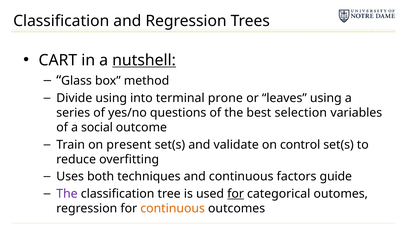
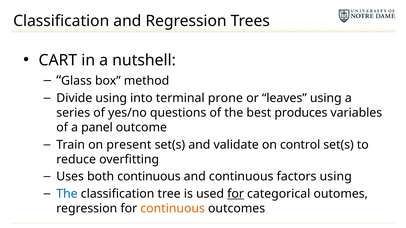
nutshell underline: present -> none
selection: selection -> produces
social: social -> panel
both techniques: techniques -> continuous
factors guide: guide -> using
The at (67, 194) colour: purple -> blue
